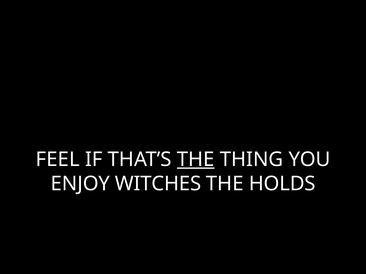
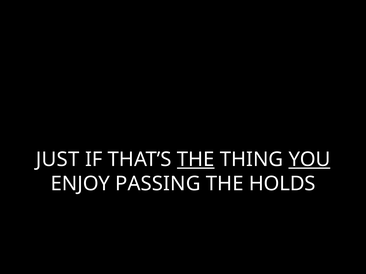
FEEL: FEEL -> JUST
YOU underline: none -> present
WITCHES: WITCHES -> PASSING
